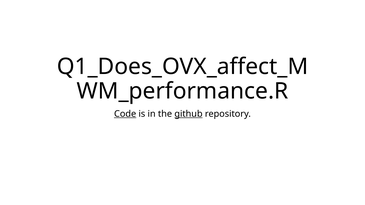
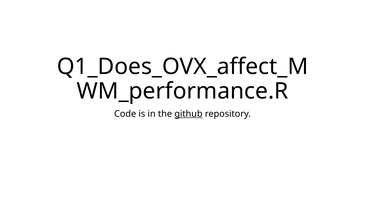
Code underline: present -> none
